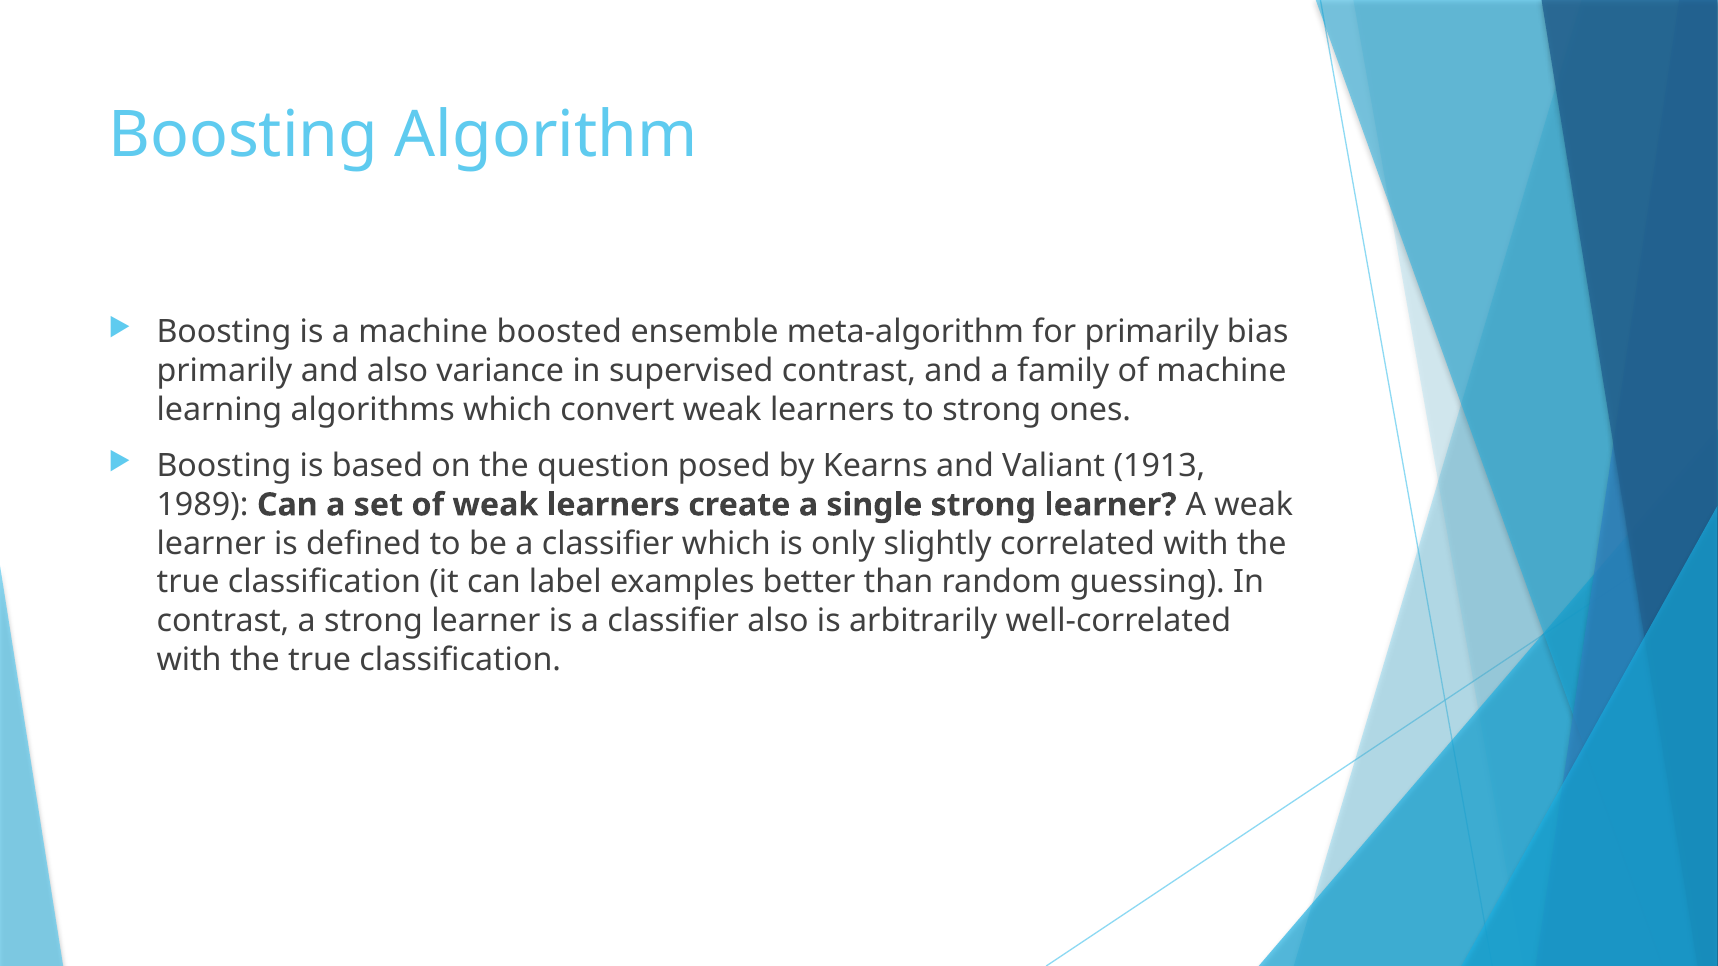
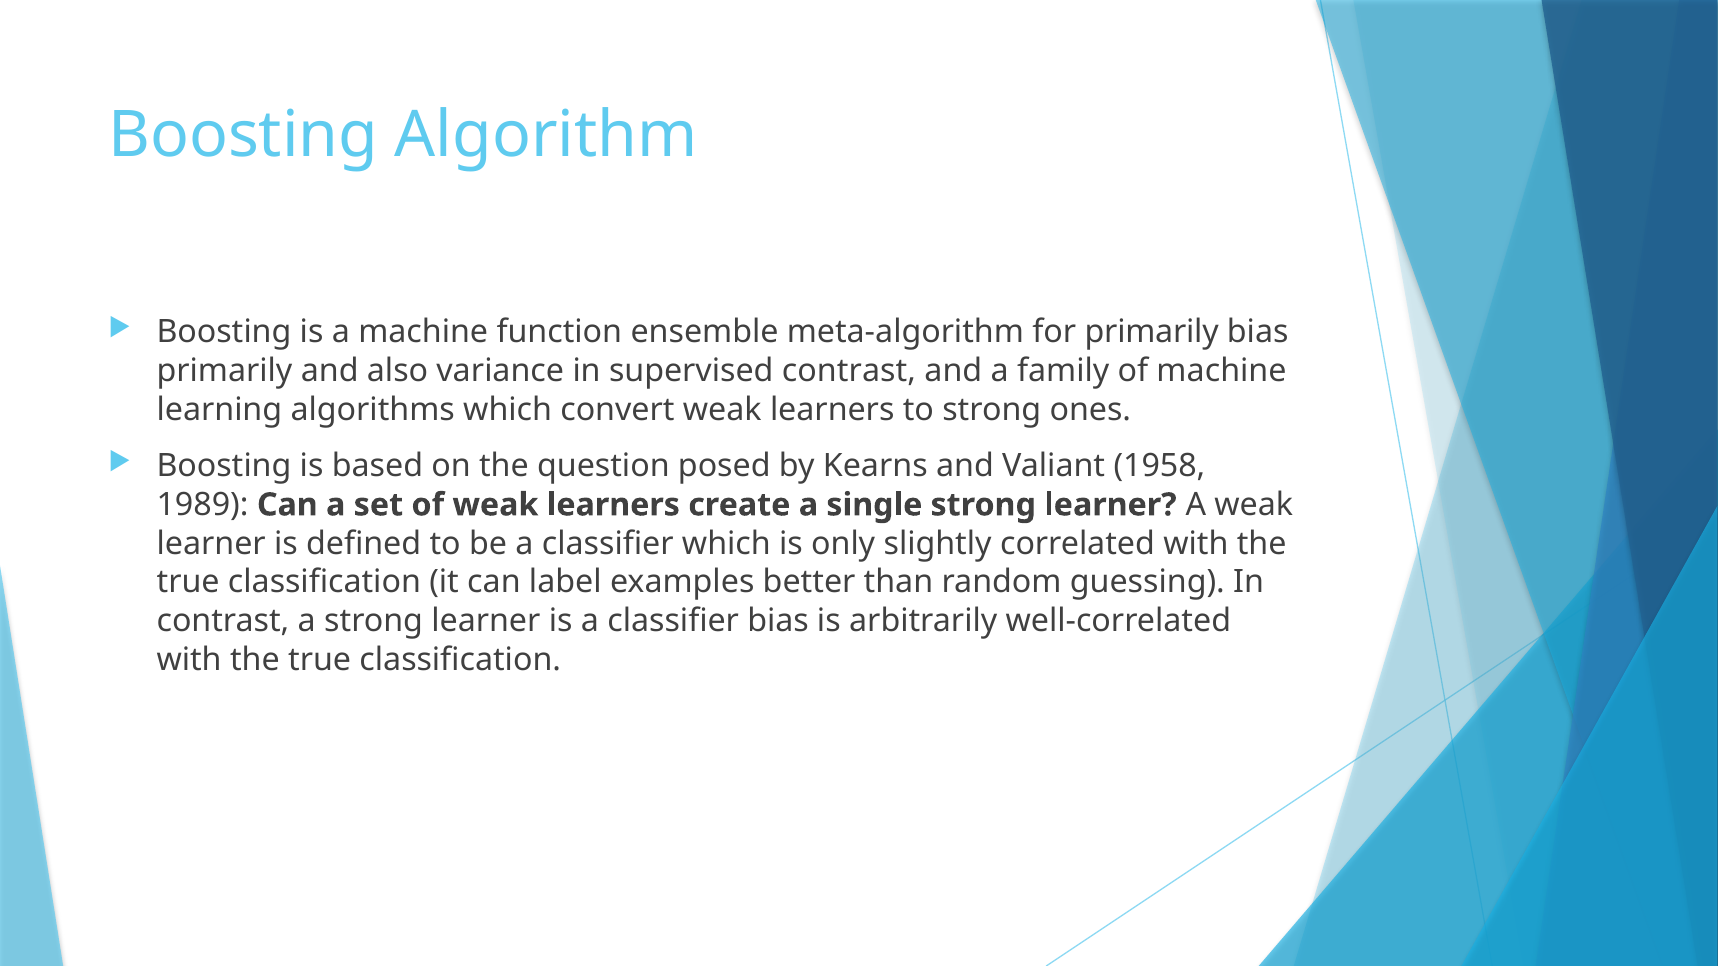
boosted: boosted -> function
1913: 1913 -> 1958
classifier also: also -> bias
